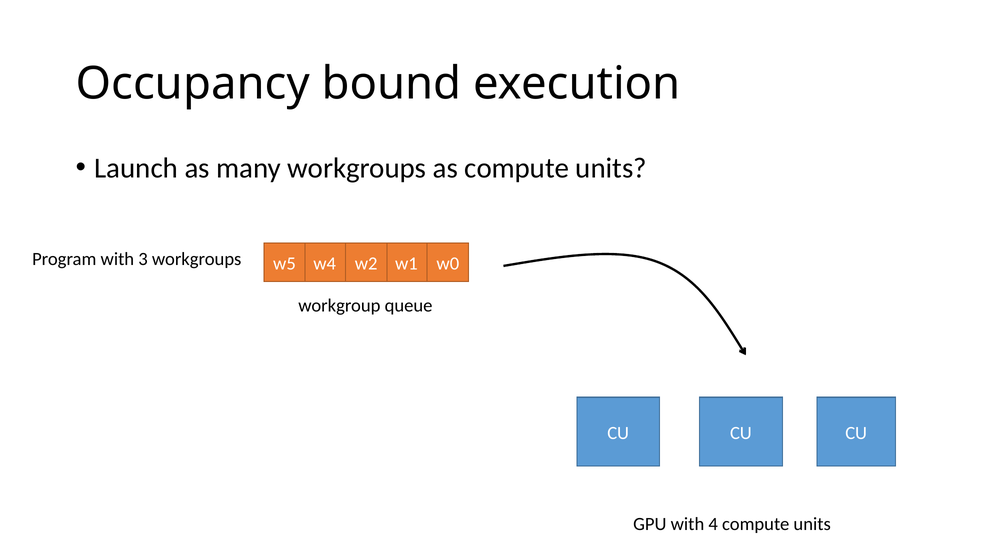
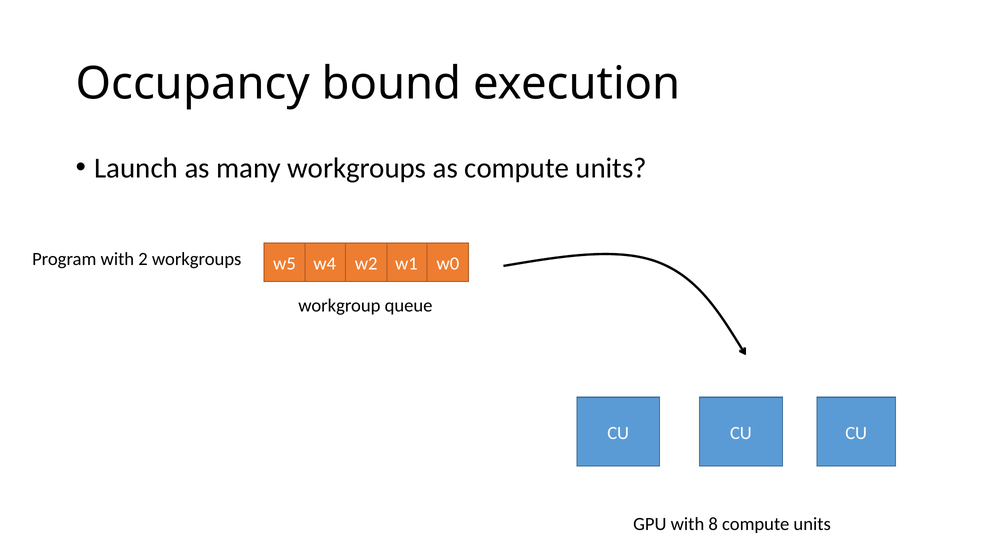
3: 3 -> 2
4: 4 -> 8
